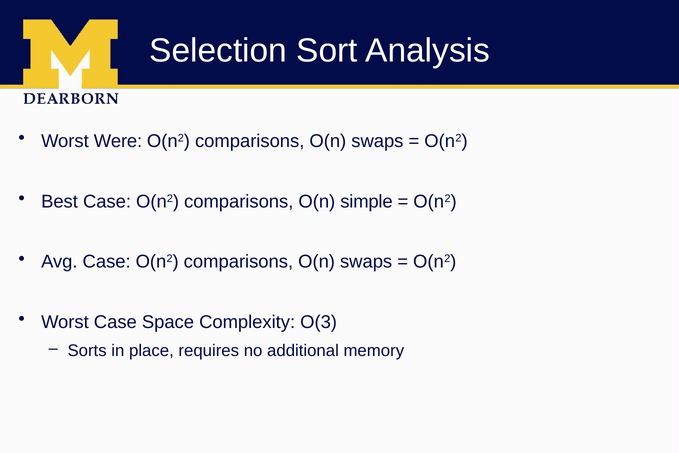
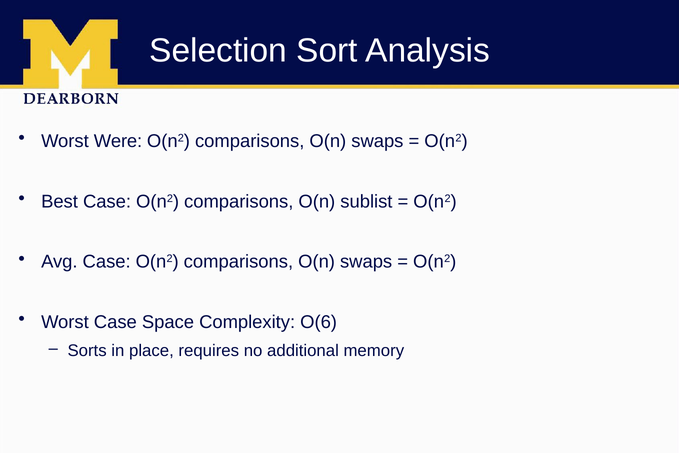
simple: simple -> sublist
O(3: O(3 -> O(6
